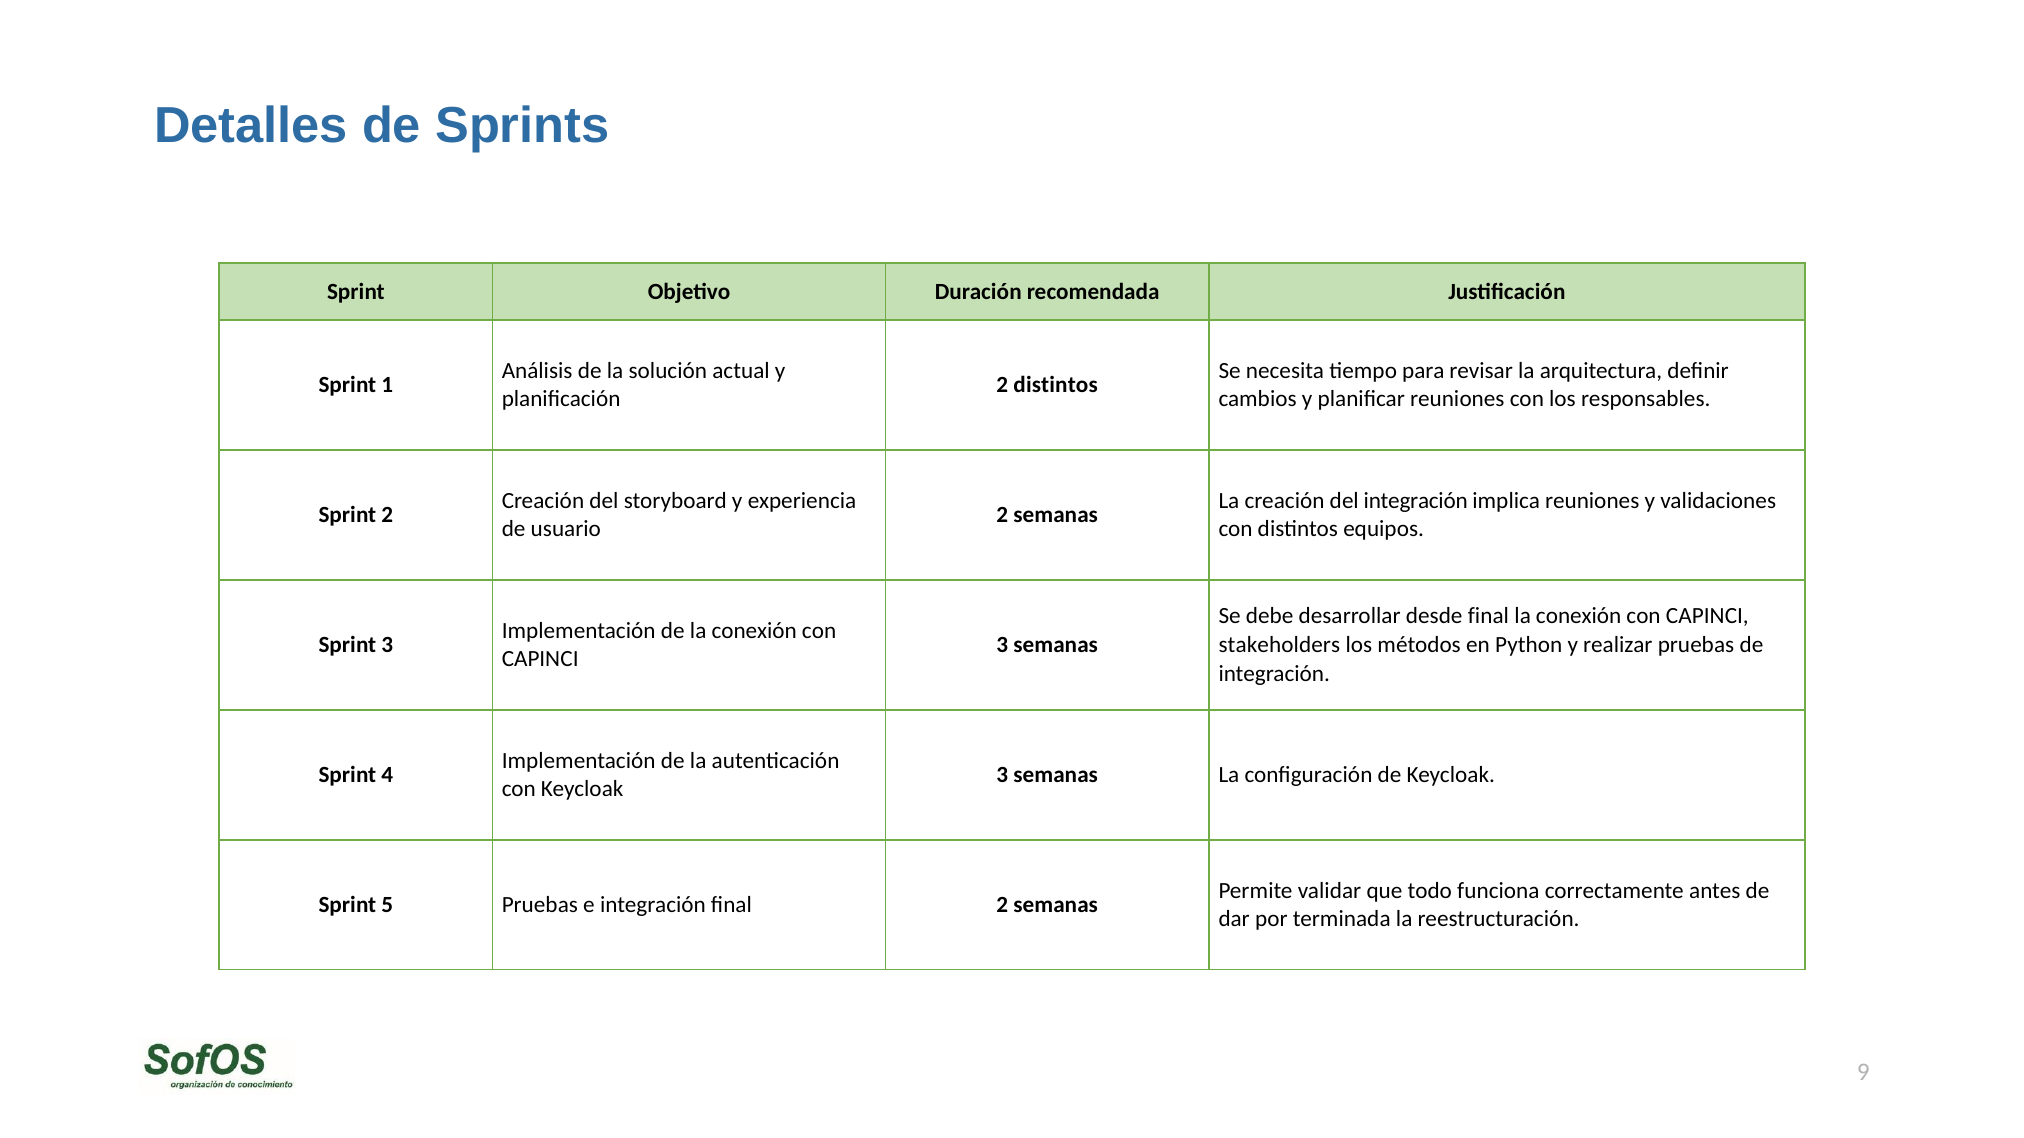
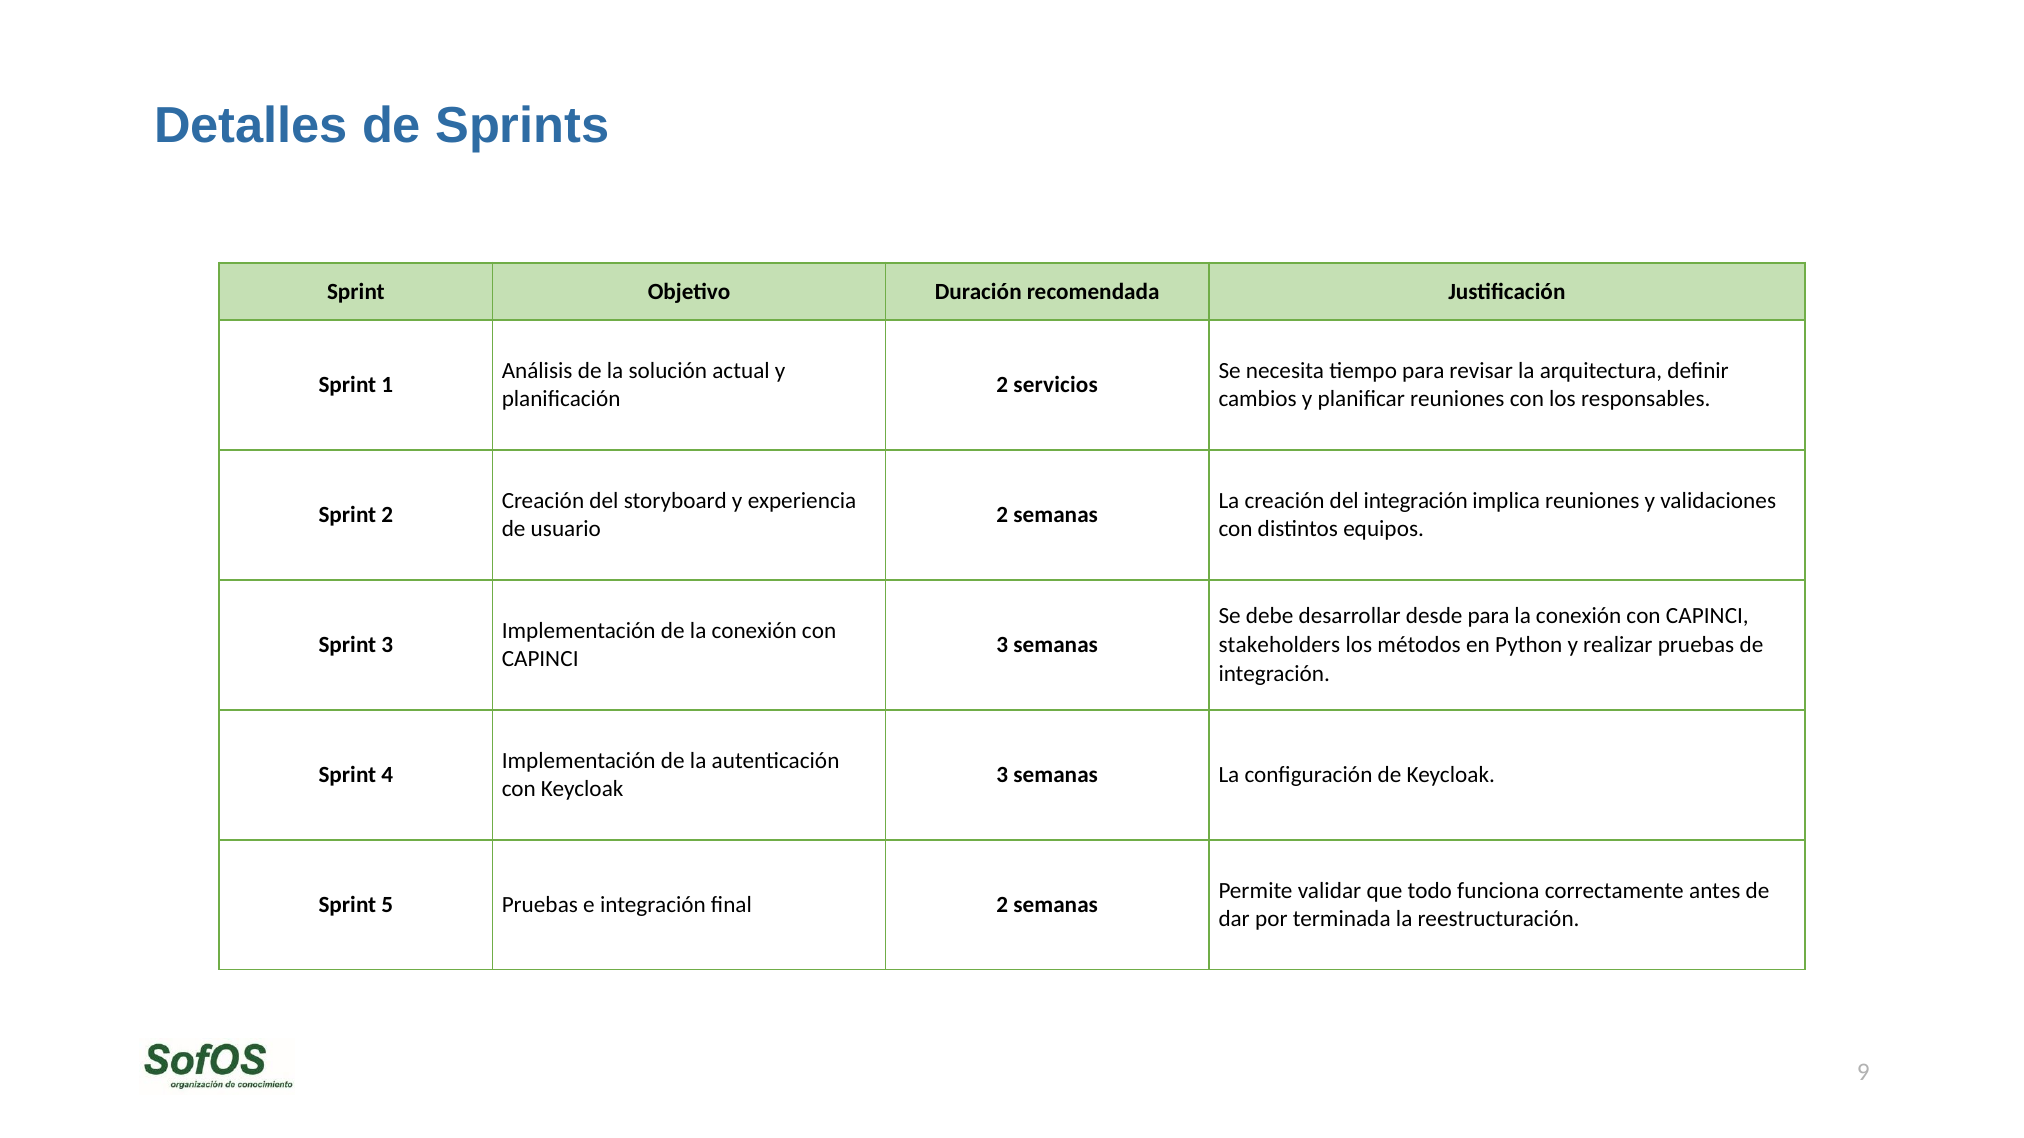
2 distintos: distintos -> servicios
desde final: final -> para
